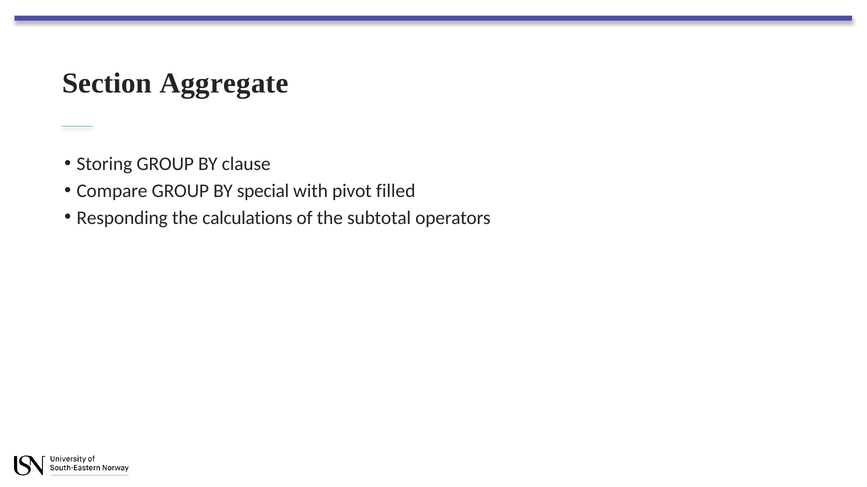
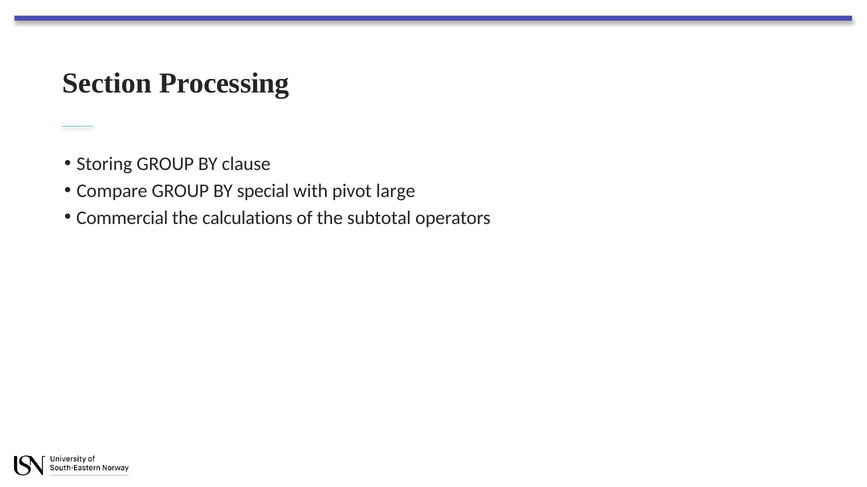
Aggregate: Aggregate -> Processing
filled: filled -> large
Responding: Responding -> Commercial
